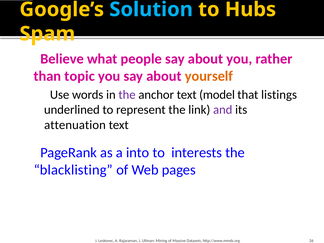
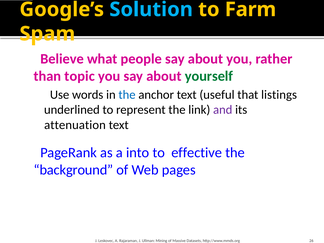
Hubs: Hubs -> Farm
yourself colour: orange -> green
the at (127, 95) colour: purple -> blue
model: model -> useful
interests: interests -> effective
blacklisting: blacklisting -> background
